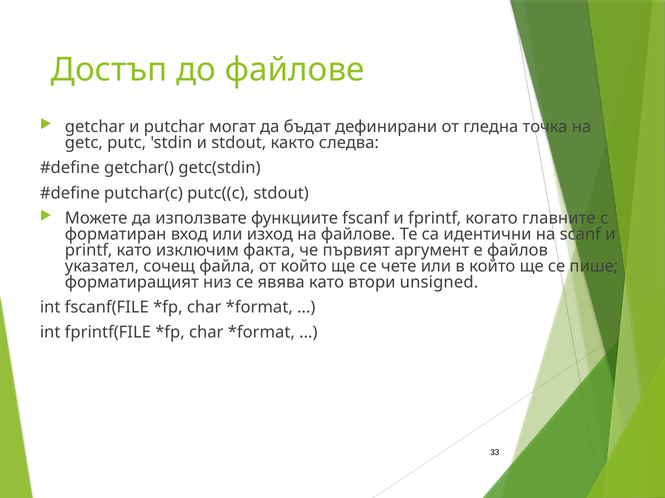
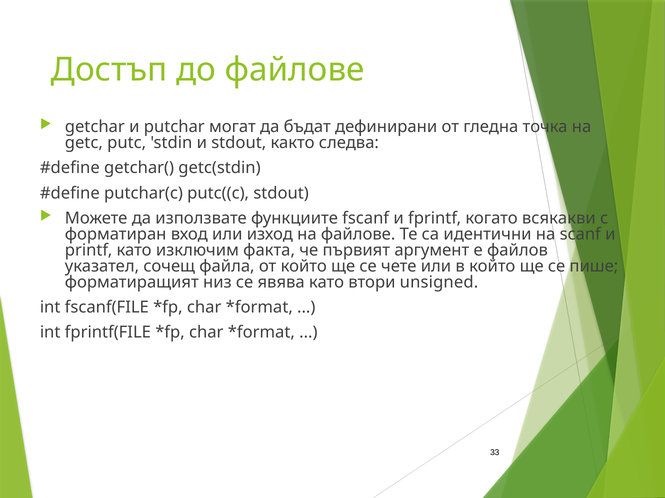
главните: главните -> всякакви
